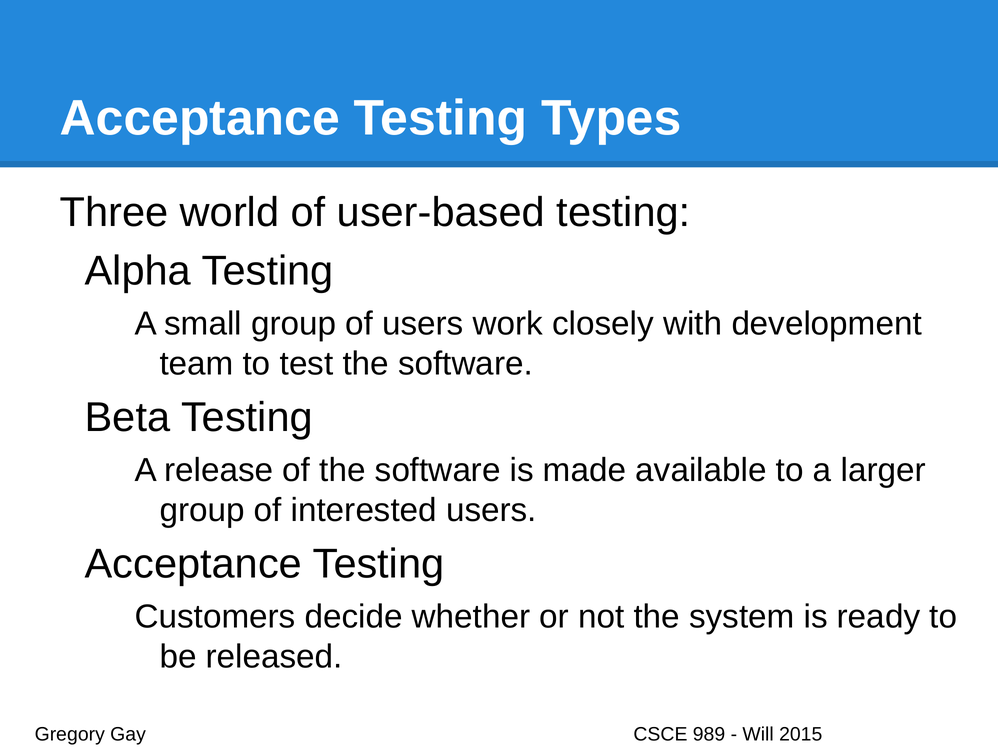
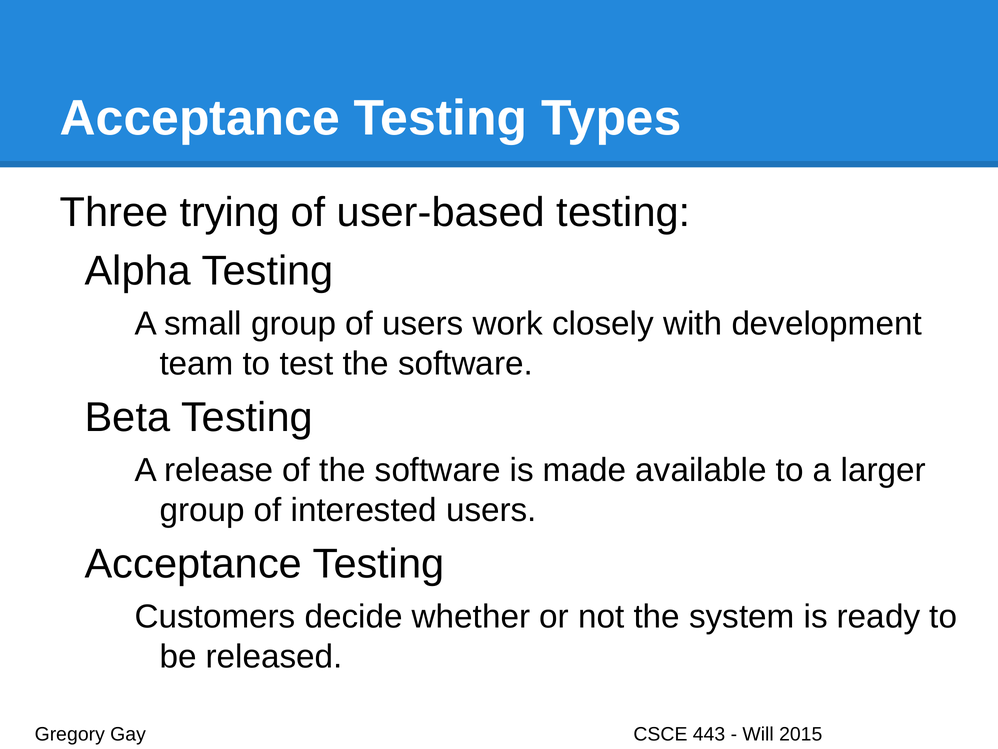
world: world -> trying
989: 989 -> 443
